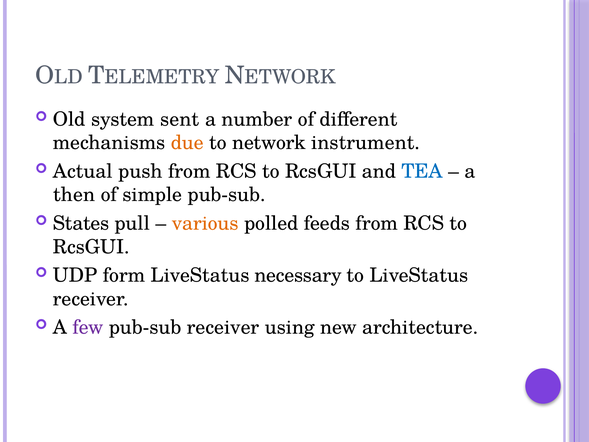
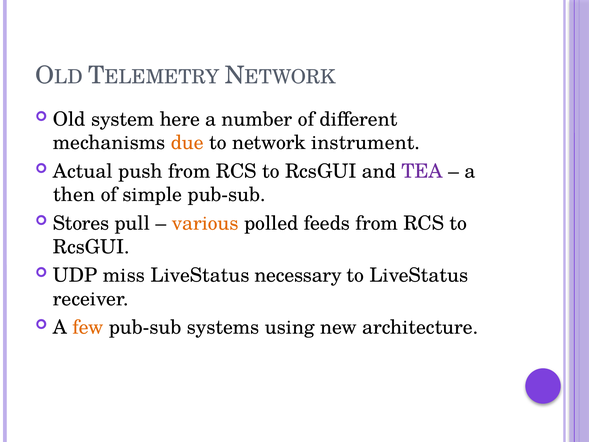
sent: sent -> here
TEA colour: blue -> purple
States: States -> Stores
form: form -> miss
few colour: purple -> orange
pub-sub receiver: receiver -> systems
